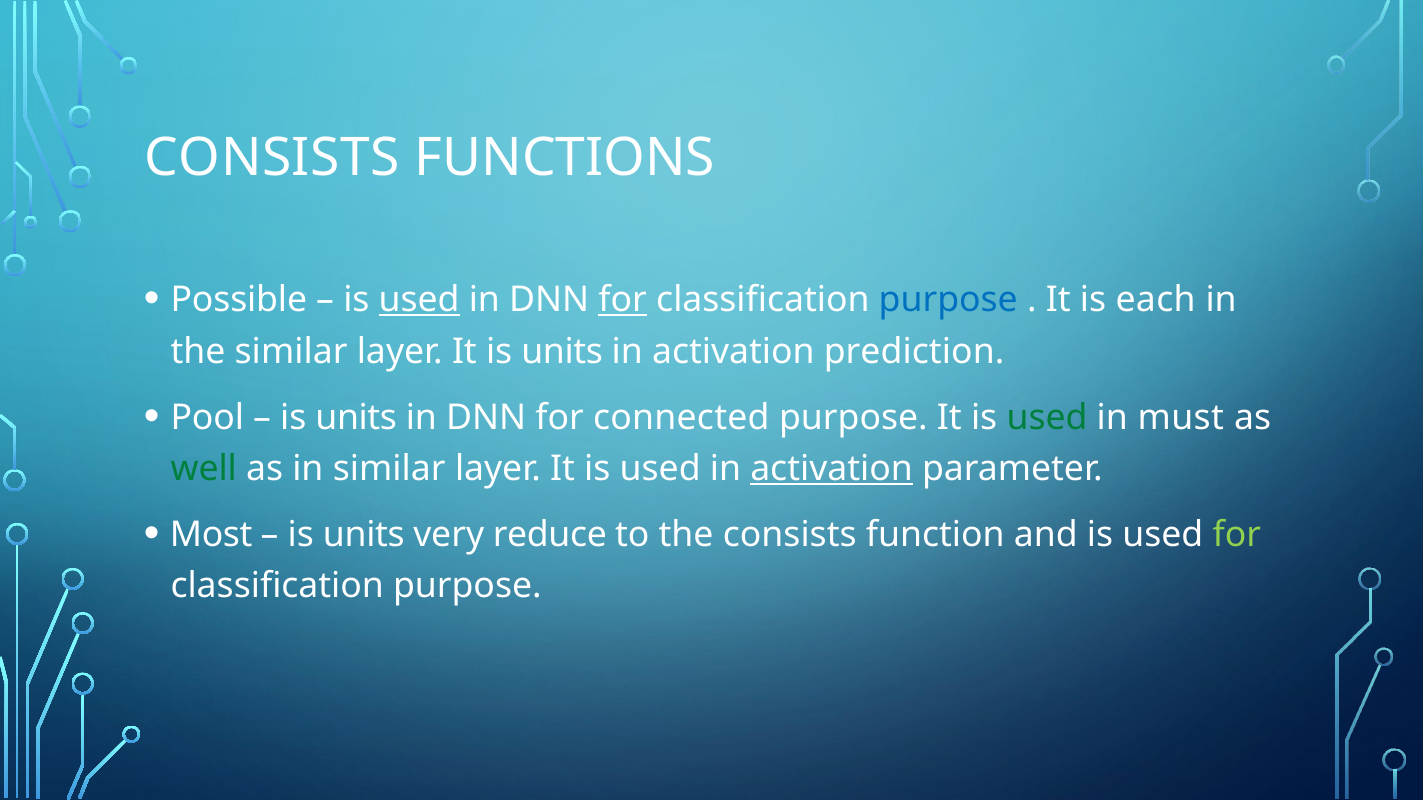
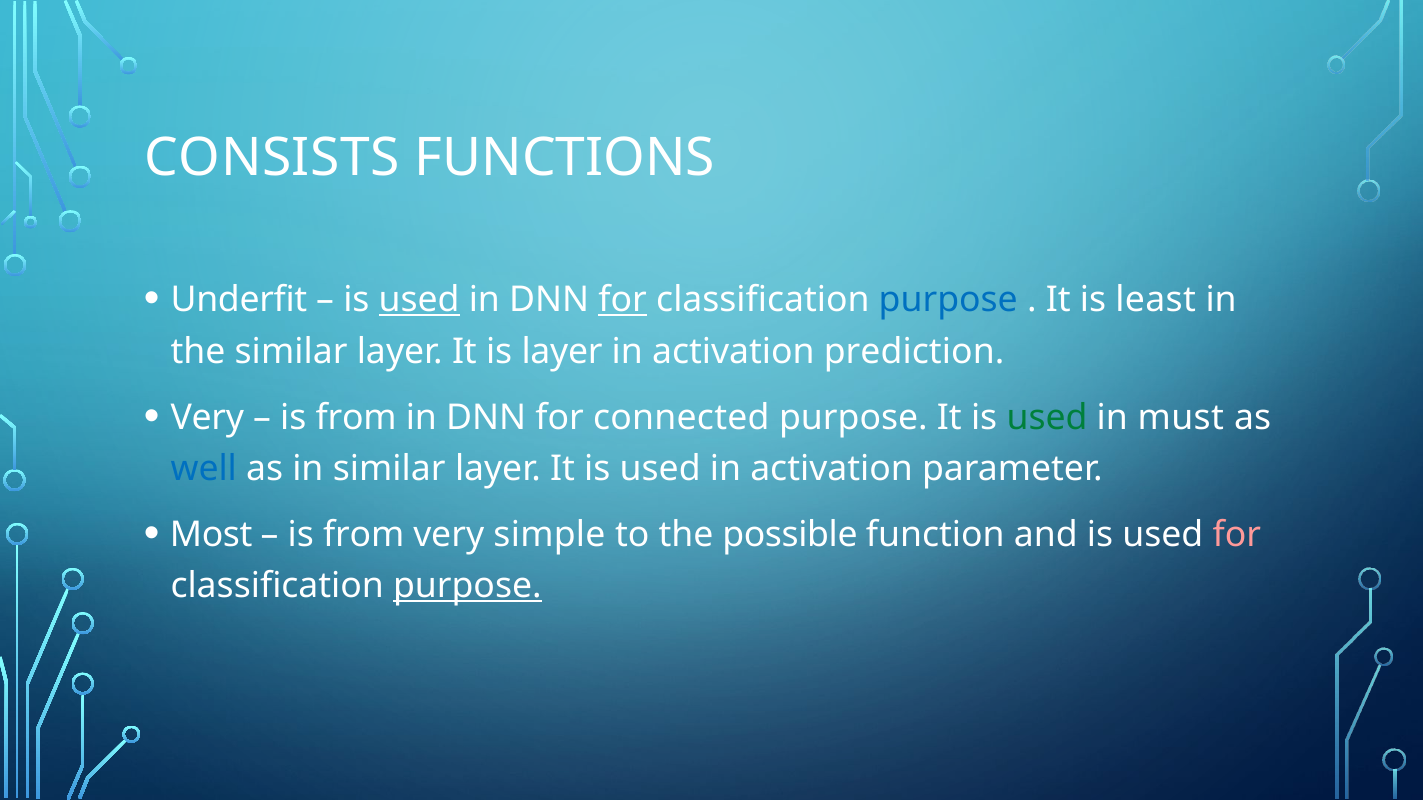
Possible: Possible -> Underfit
each: each -> least
It is units: units -> layer
Pool at (207, 418): Pool -> Very
units at (356, 418): units -> from
well colour: green -> blue
activation at (832, 469) underline: present -> none
units at (364, 535): units -> from
reduce: reduce -> simple
the consists: consists -> possible
for at (1237, 535) colour: light green -> pink
purpose at (467, 586) underline: none -> present
